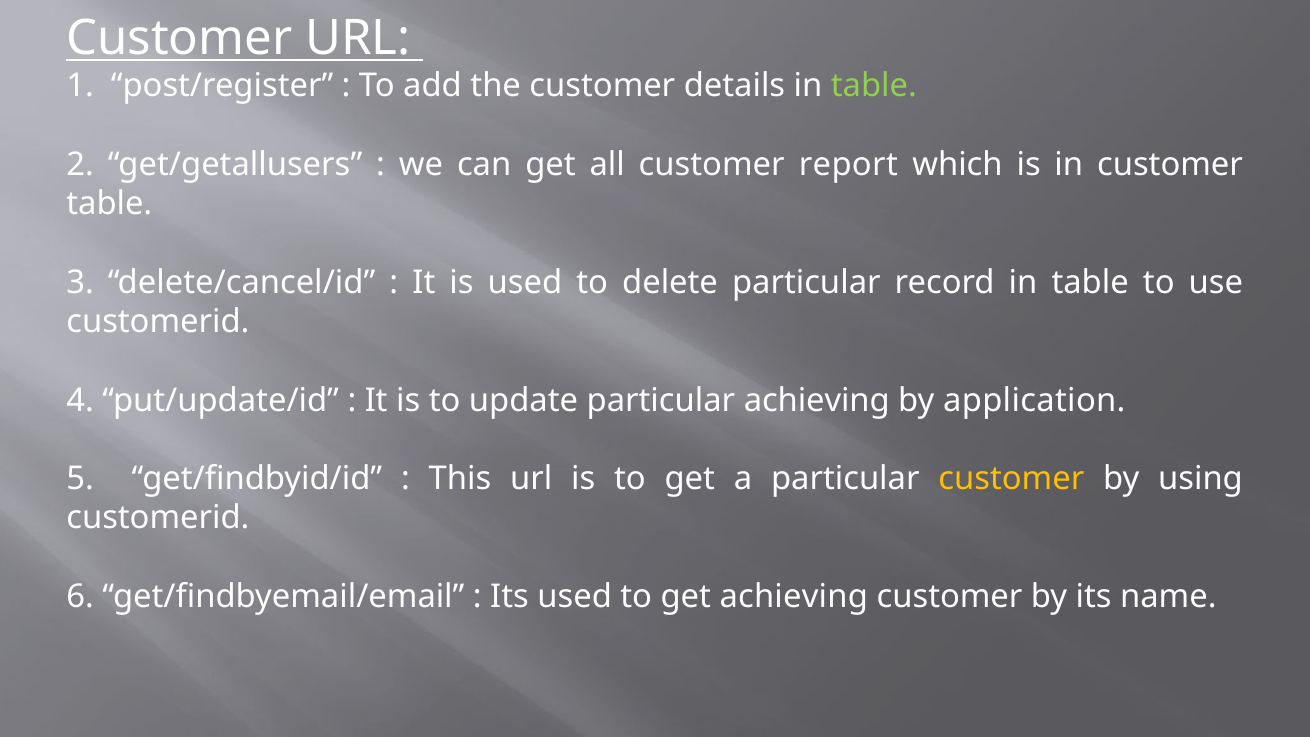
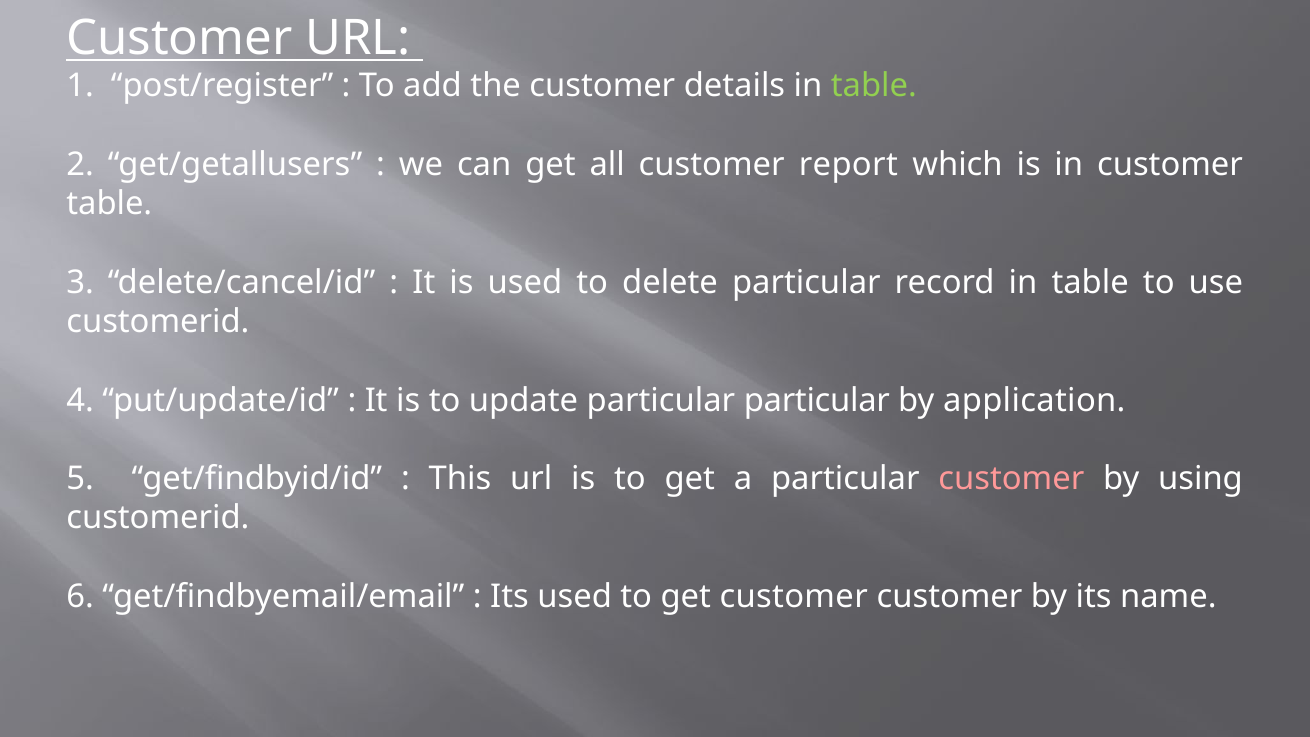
particular achieving: achieving -> particular
customer at (1011, 479) colour: yellow -> pink
get achieving: achieving -> customer
